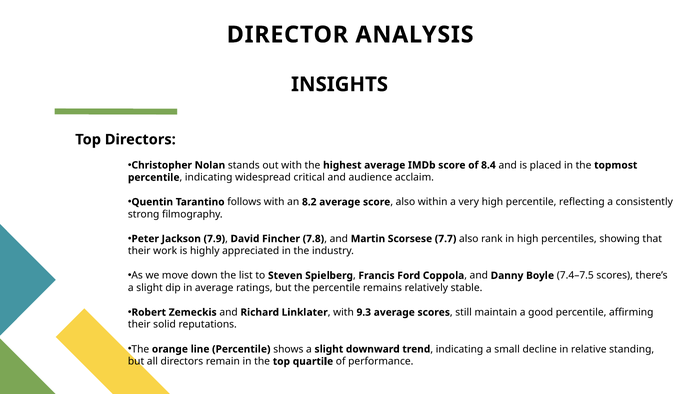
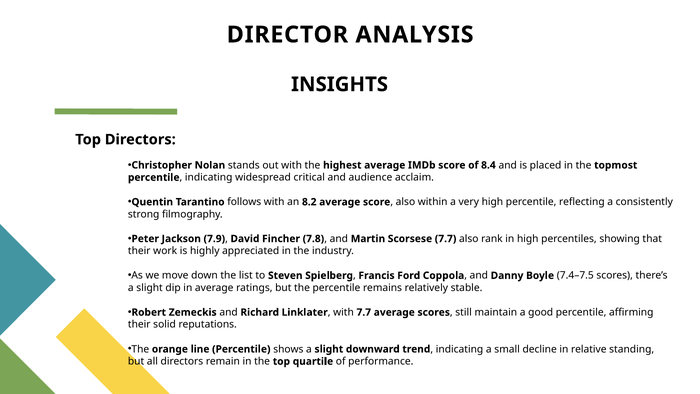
with 9.3: 9.3 -> 7.7
